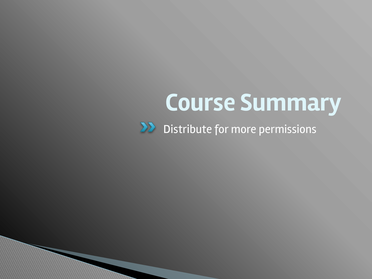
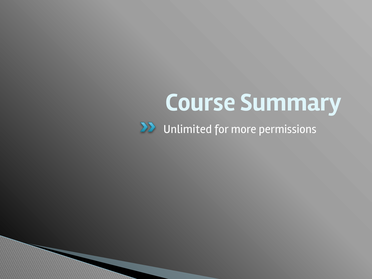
Distribute: Distribute -> Unlimited
